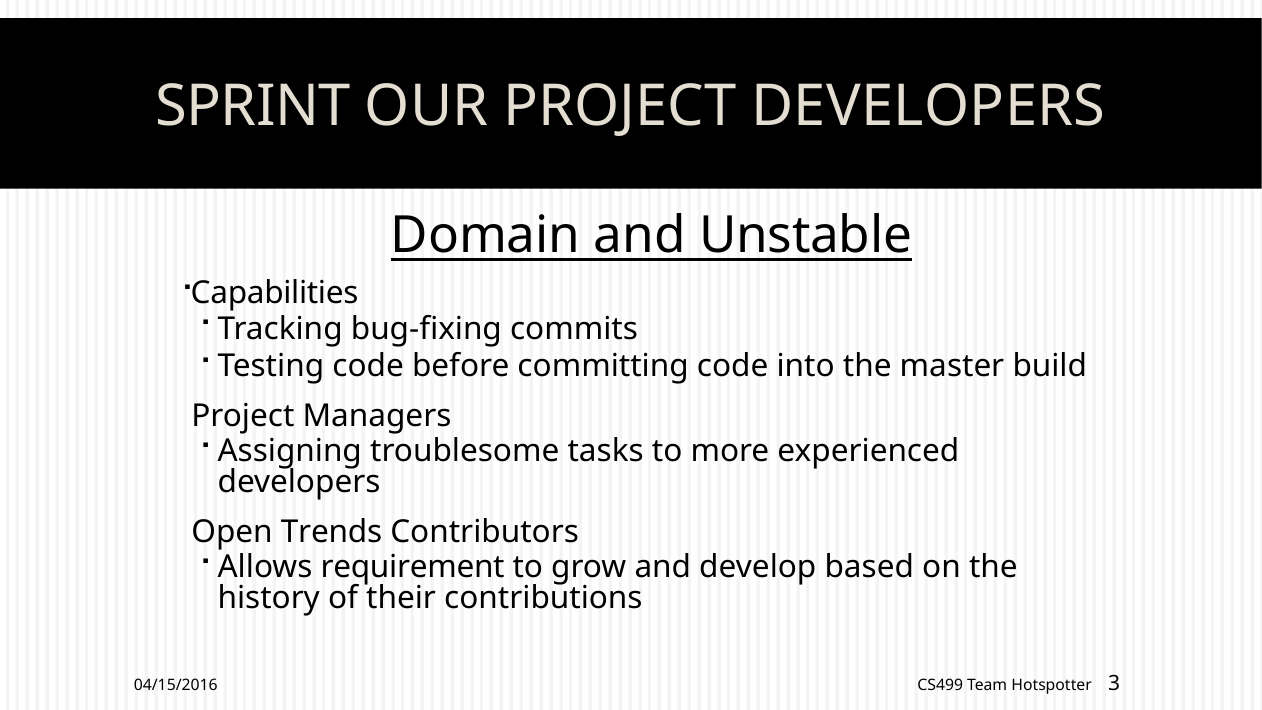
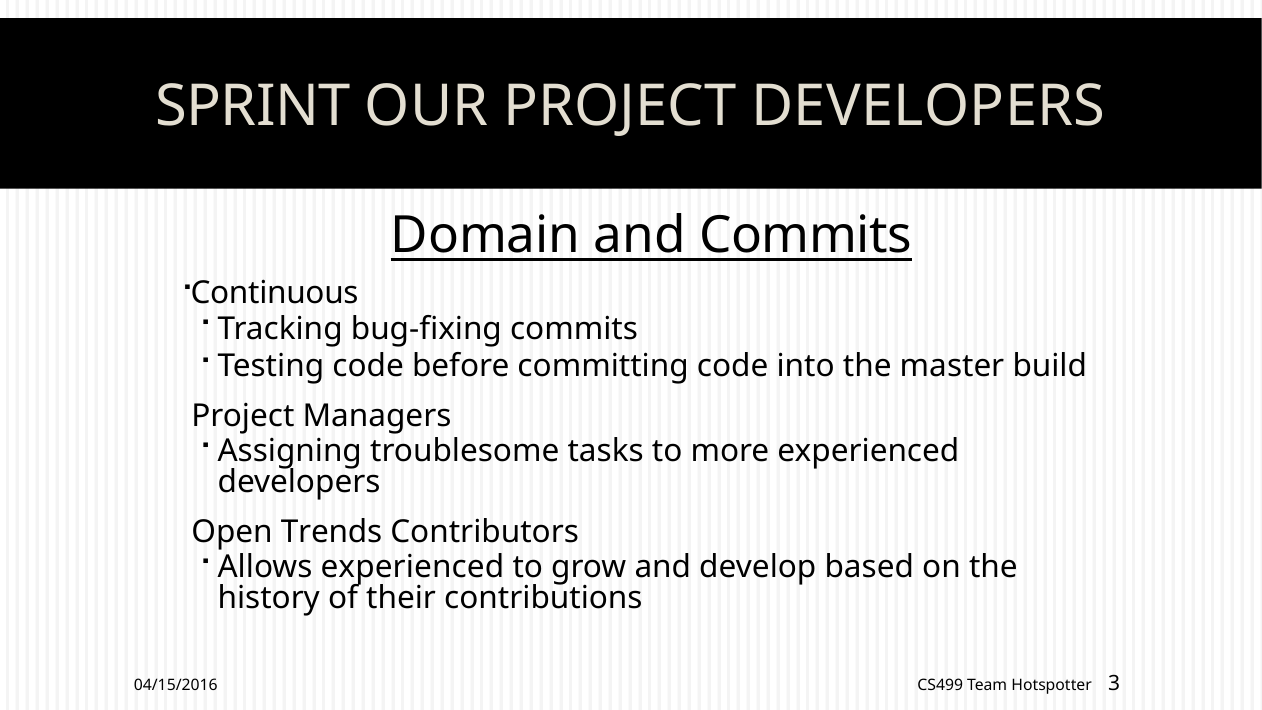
and Unstable: Unstable -> Commits
Capabilities: Capabilities -> Continuous
Allows requirement: requirement -> experienced
